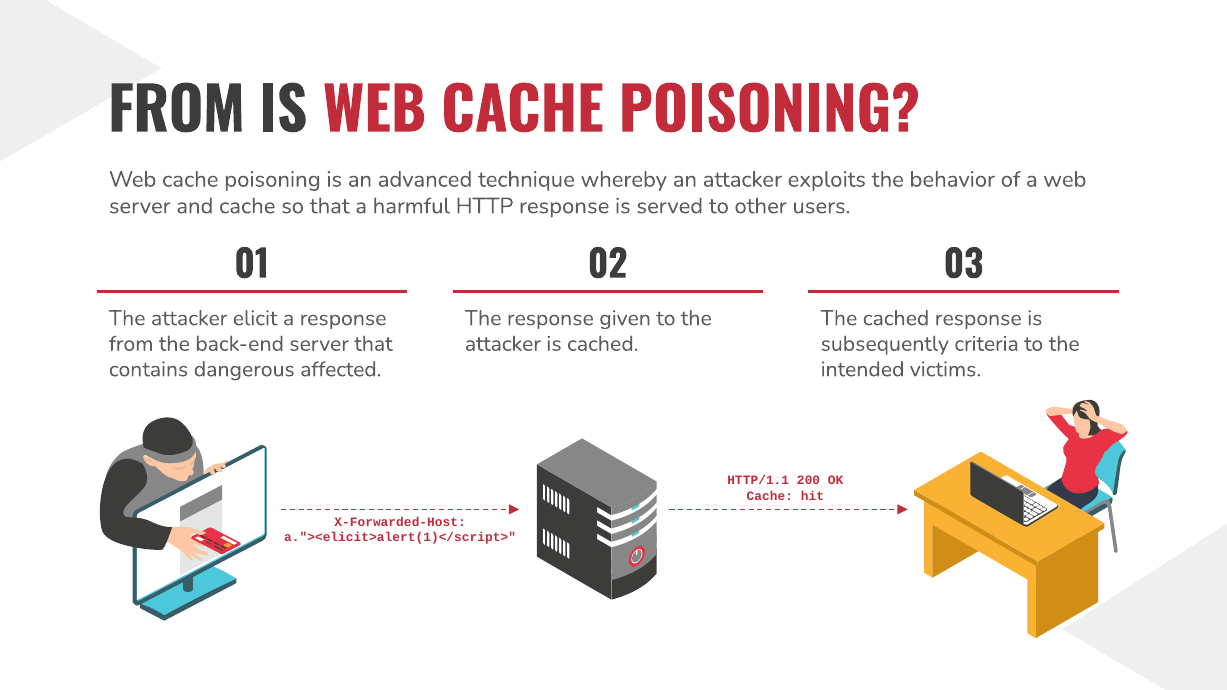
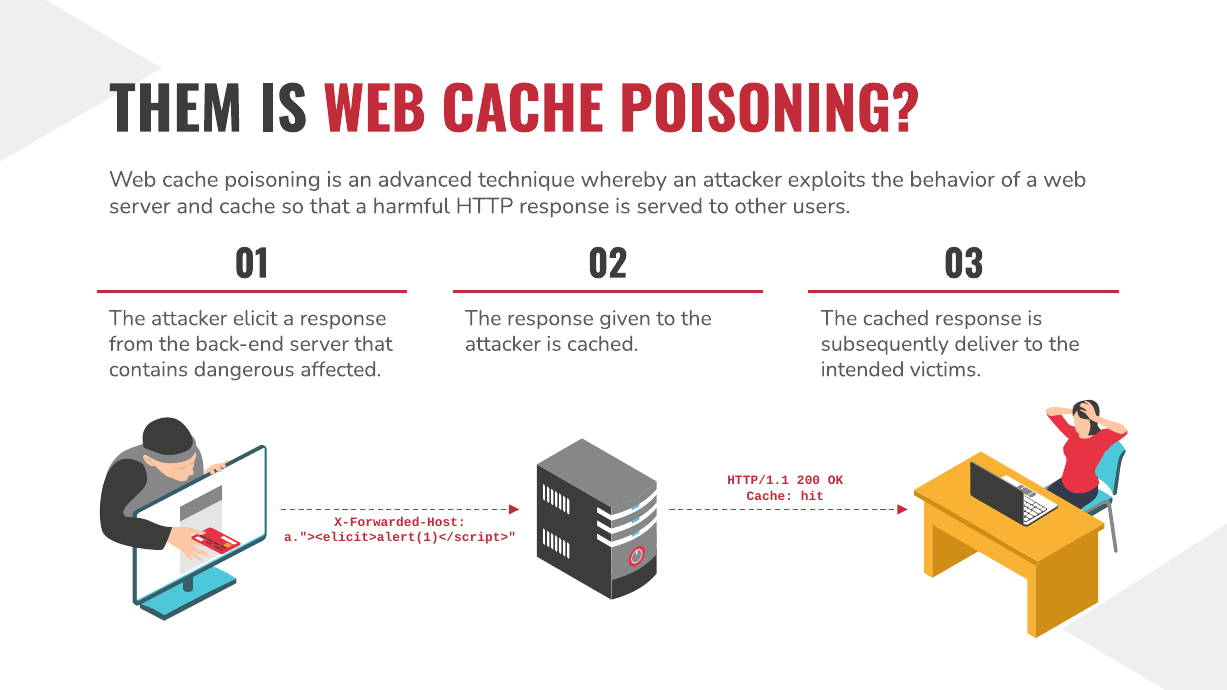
FROM at (177, 112): FROM -> THEM
criteria: criteria -> deliver
